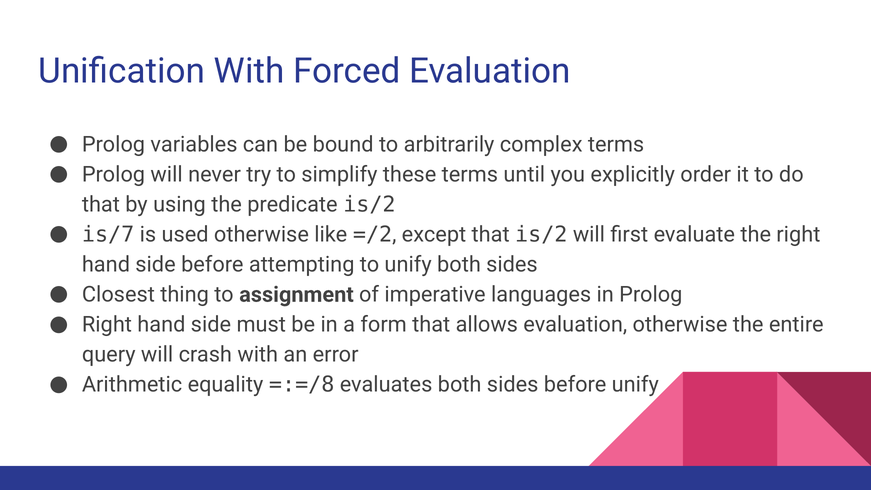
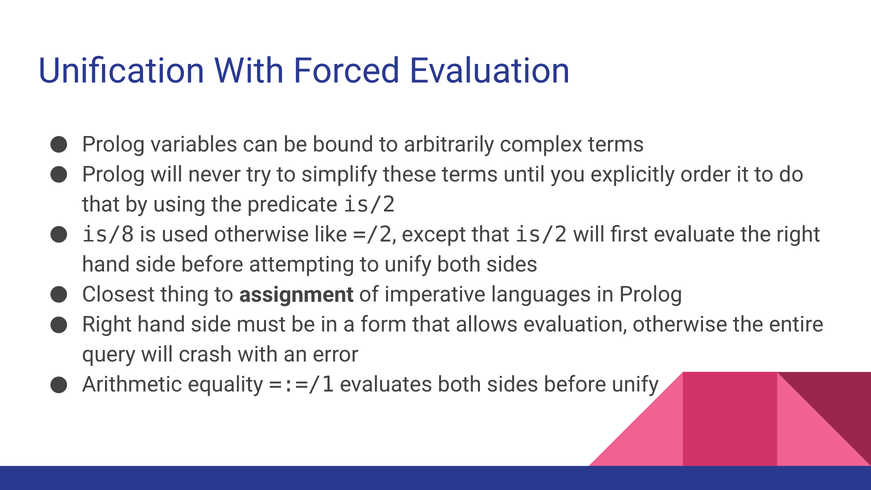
is/7: is/7 -> is/8
=:=/8: =:=/8 -> =:=/1
